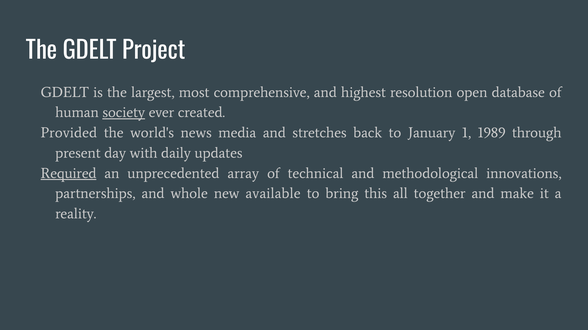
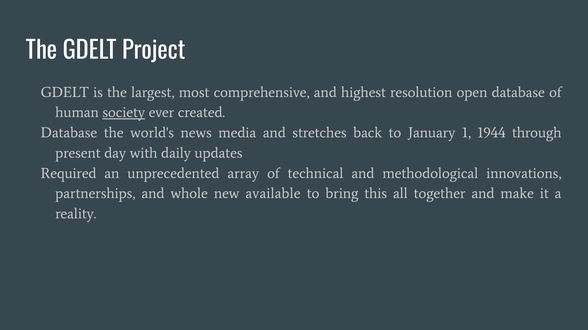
Provided at (69, 133): Provided -> Database
1989: 1989 -> 1944
Required underline: present -> none
